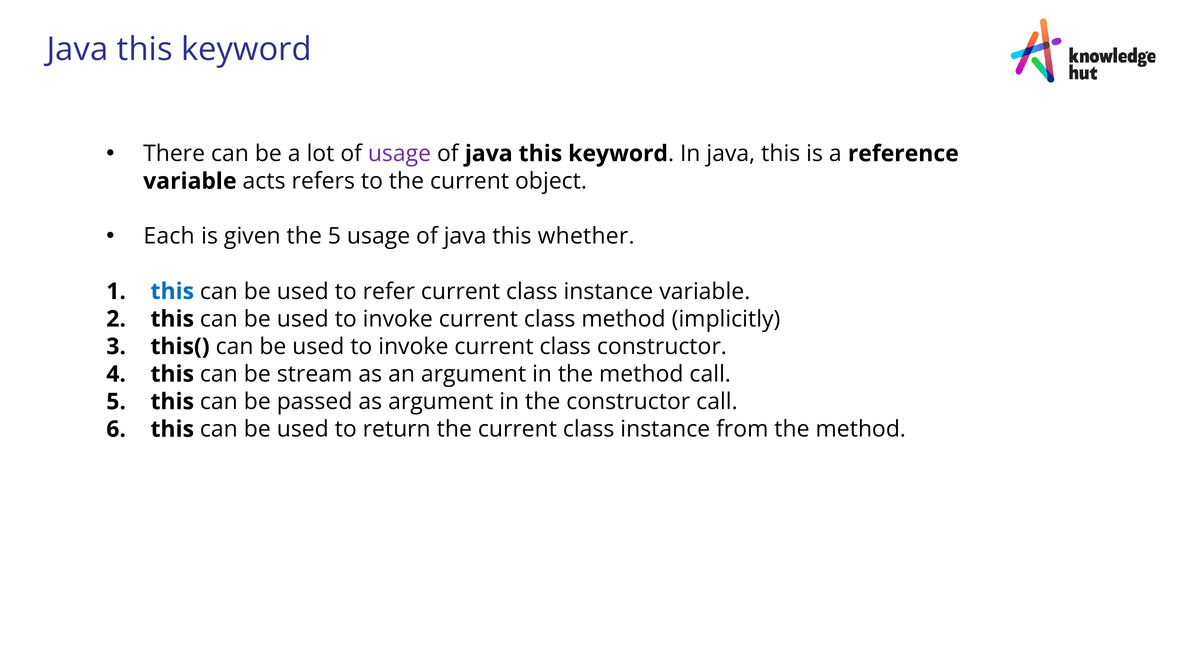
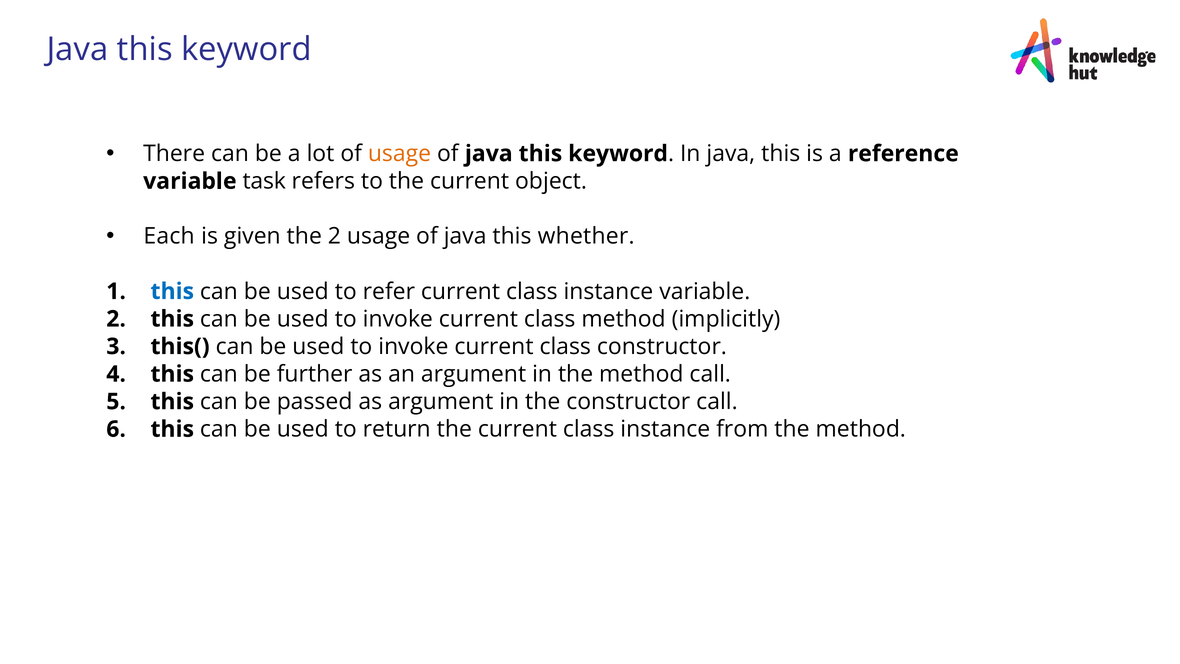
usage at (399, 154) colour: purple -> orange
acts: acts -> task
the 5: 5 -> 2
stream: stream -> further
